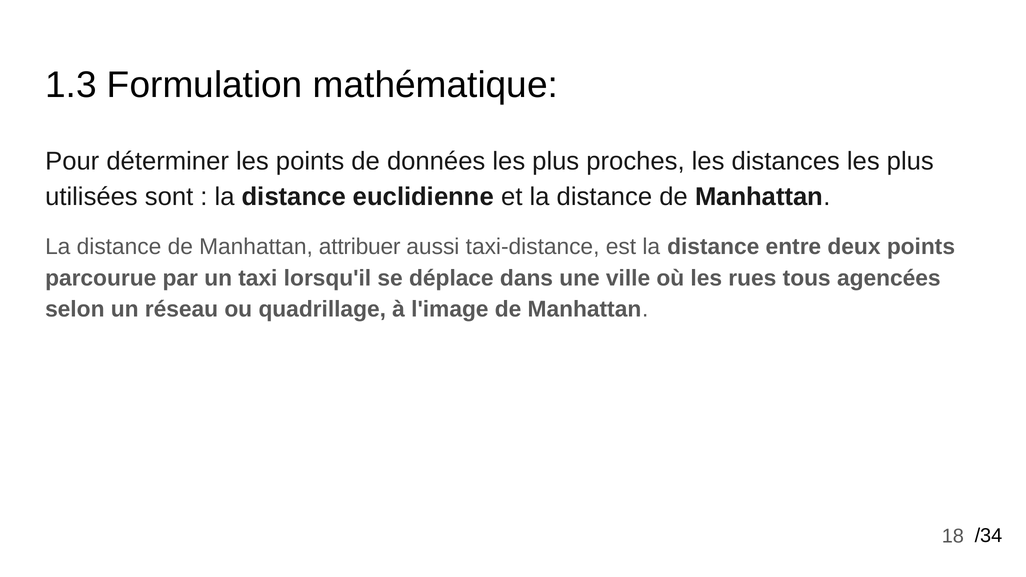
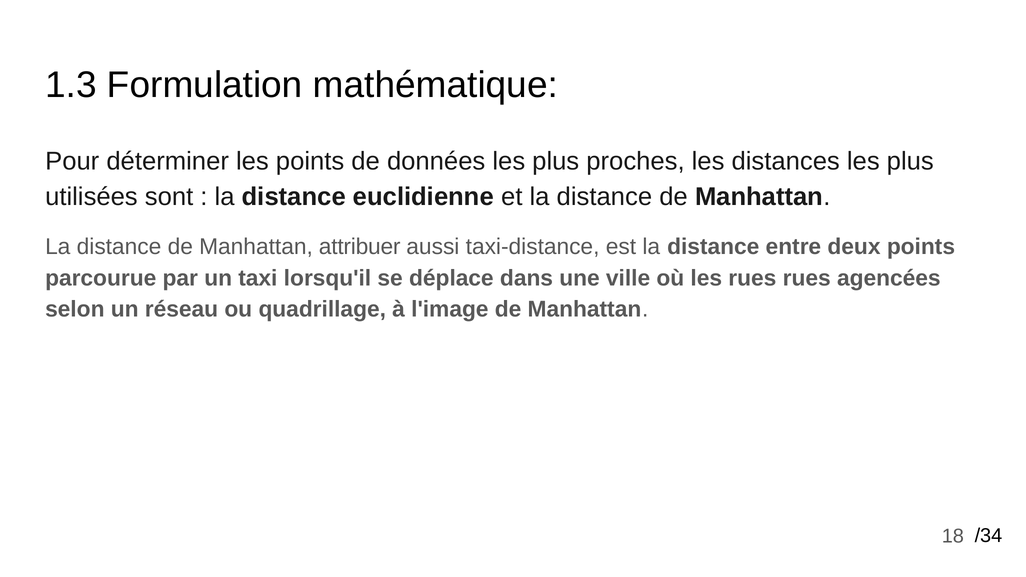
rues tous: tous -> rues
